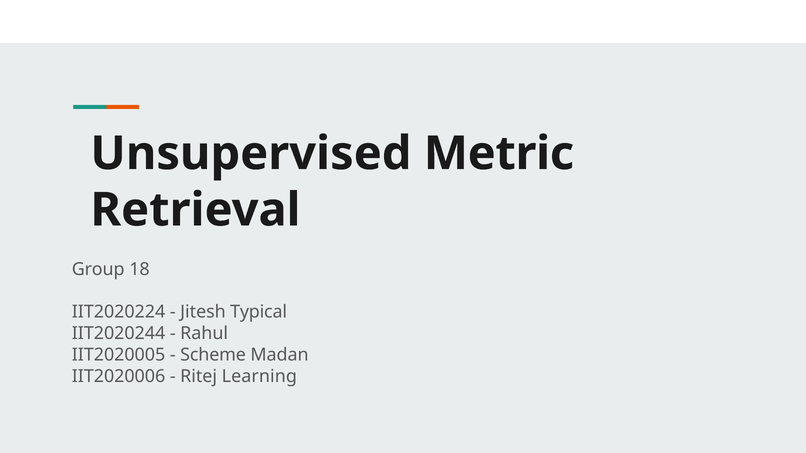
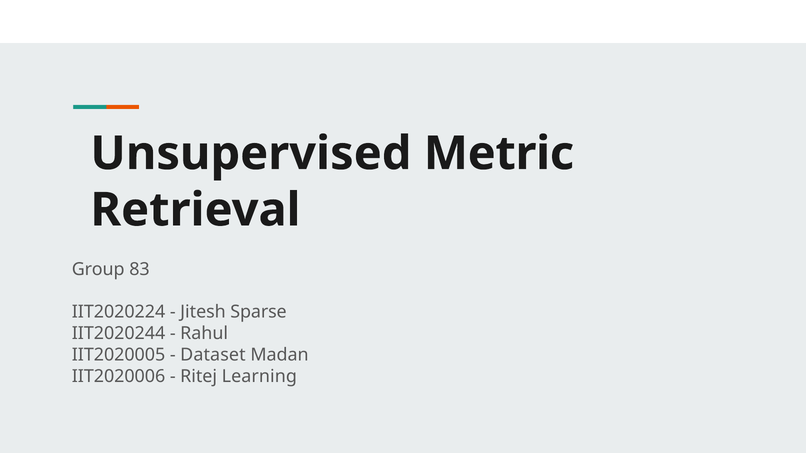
18: 18 -> 83
Typical: Typical -> Sparse
Scheme: Scheme -> Dataset
